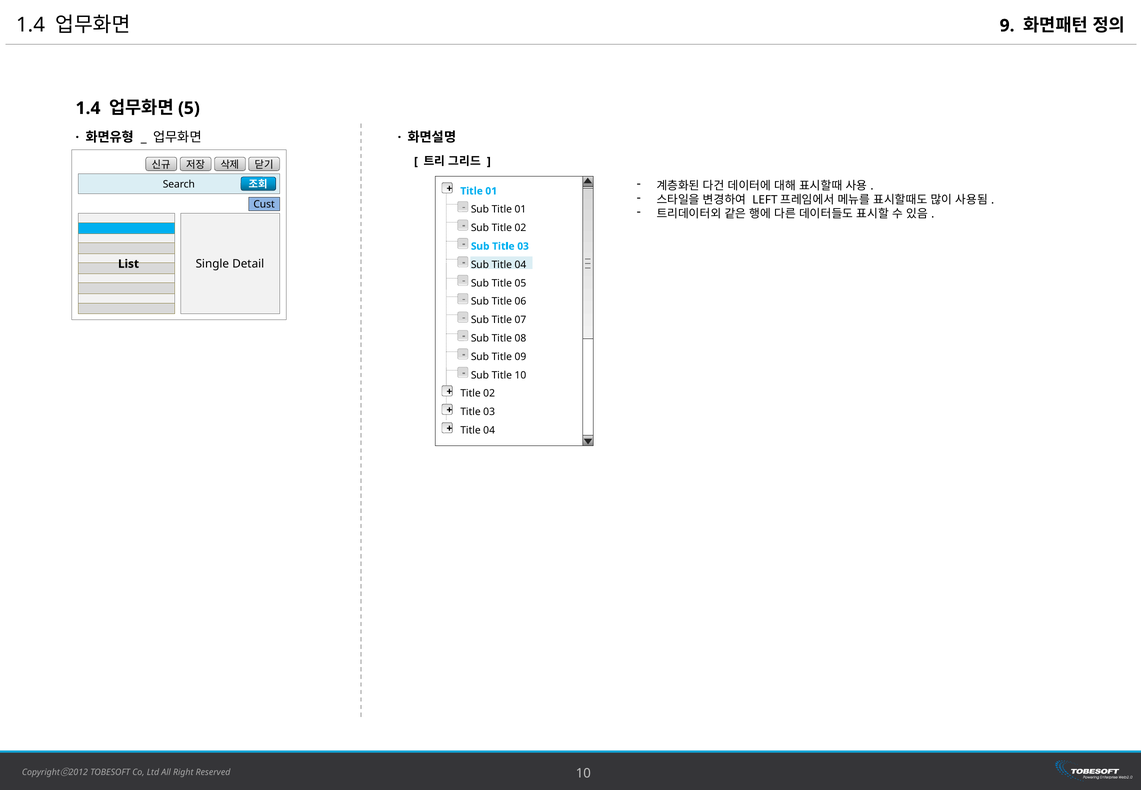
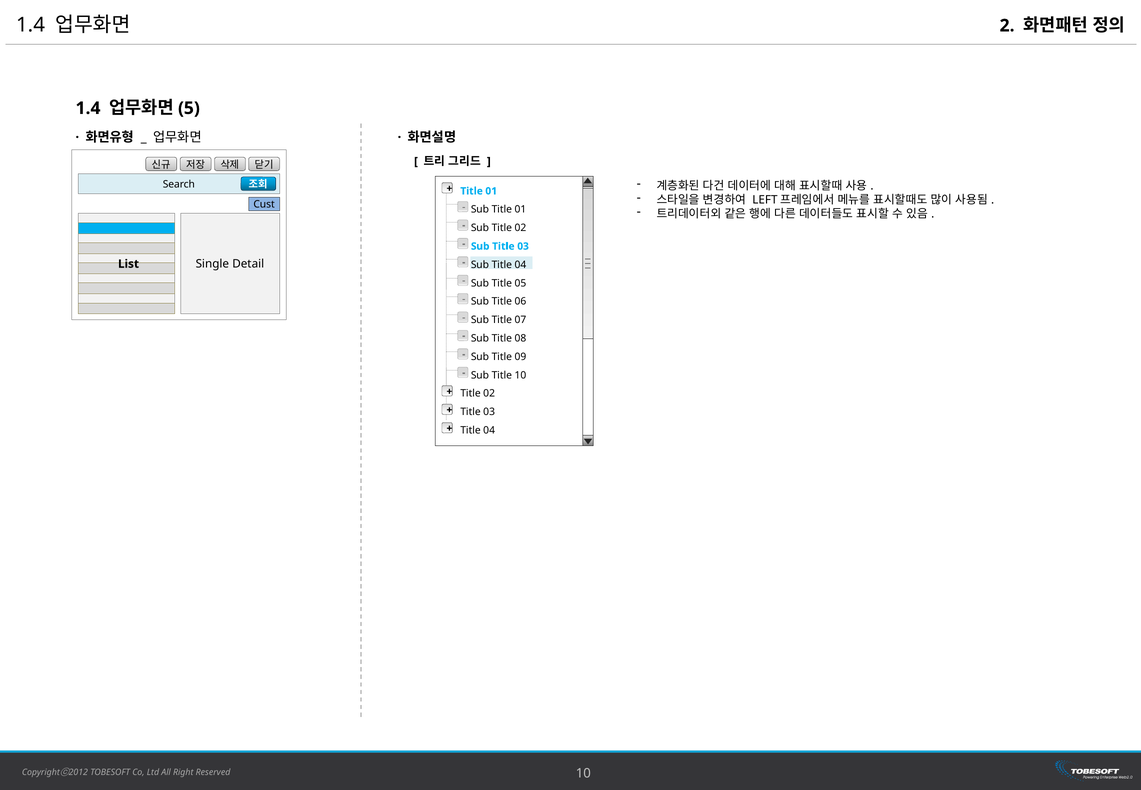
9: 9 -> 2
